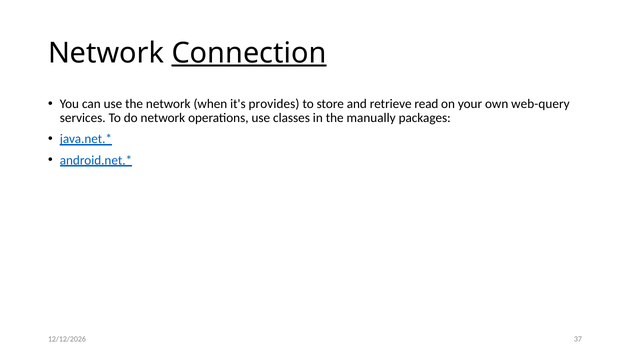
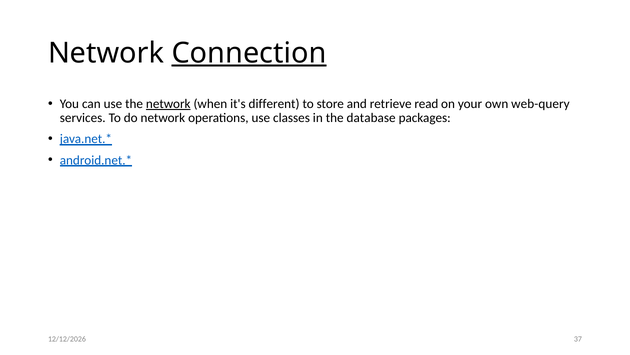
network at (168, 104) underline: none -> present
provides: provides -> different
manually: manually -> database
